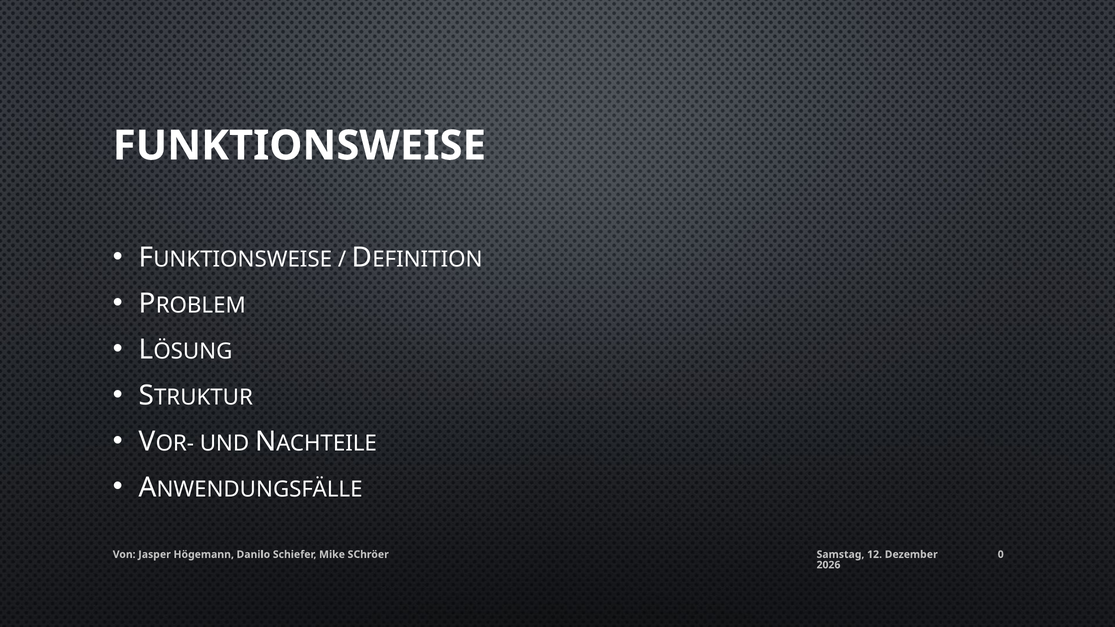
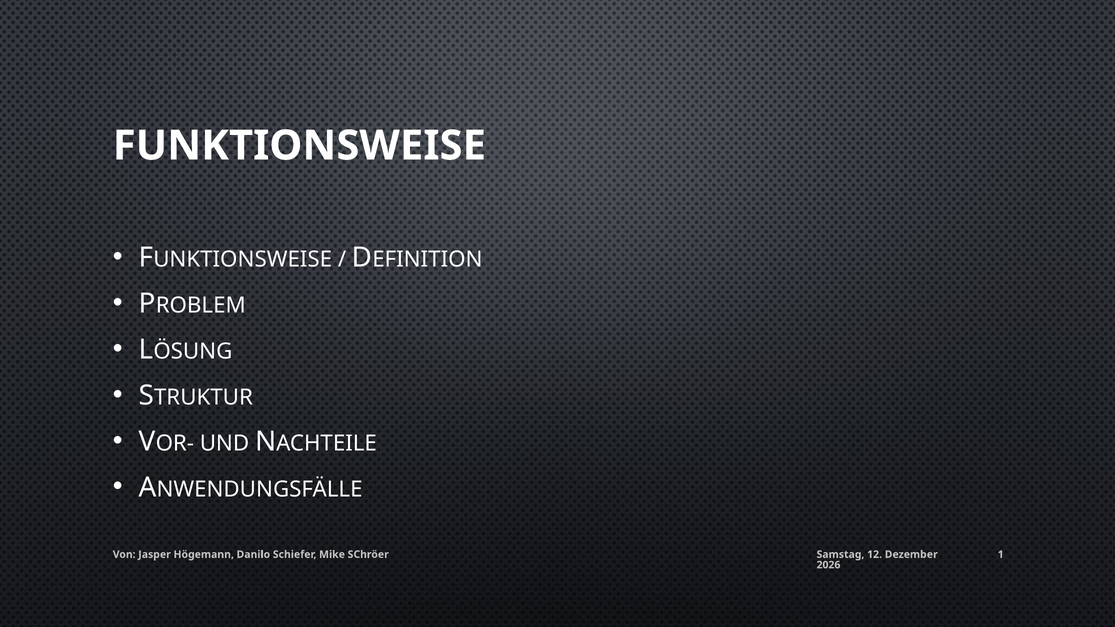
0: 0 -> 1
